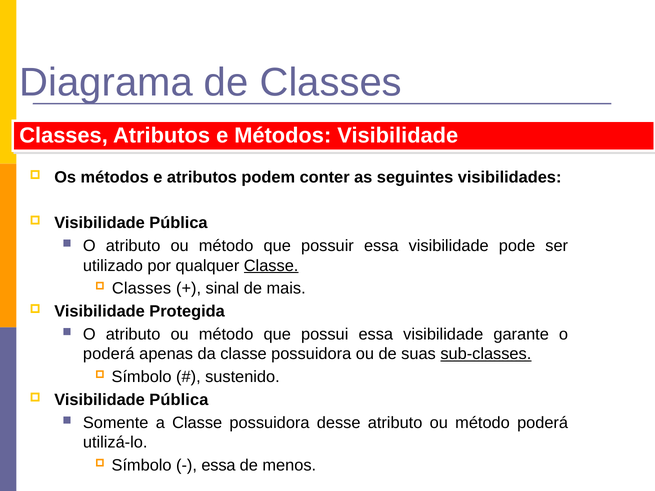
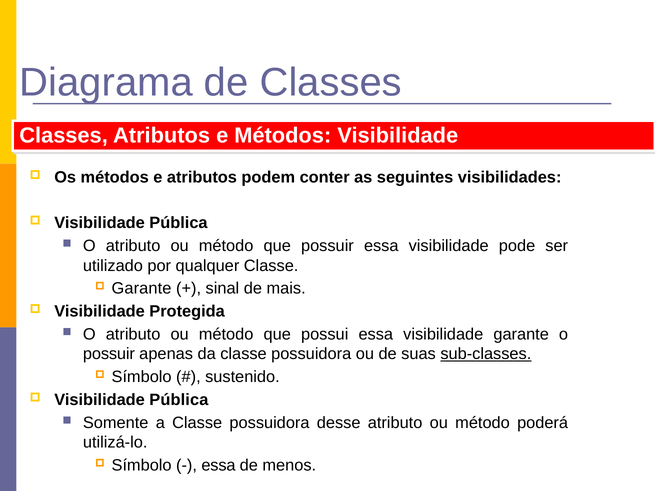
Classe at (271, 266) underline: present -> none
Classes at (142, 289): Classes -> Garante
poderá at (109, 354): poderá -> possuir
